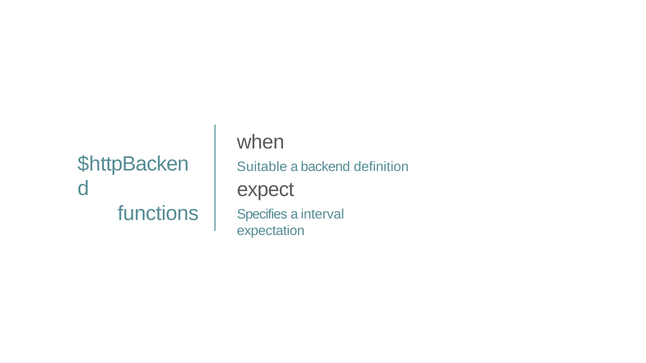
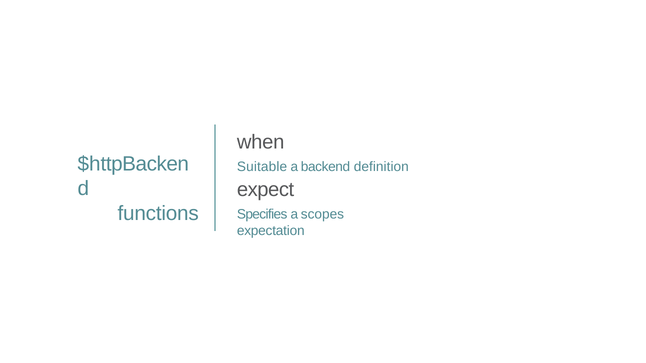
interval: interval -> scopes
